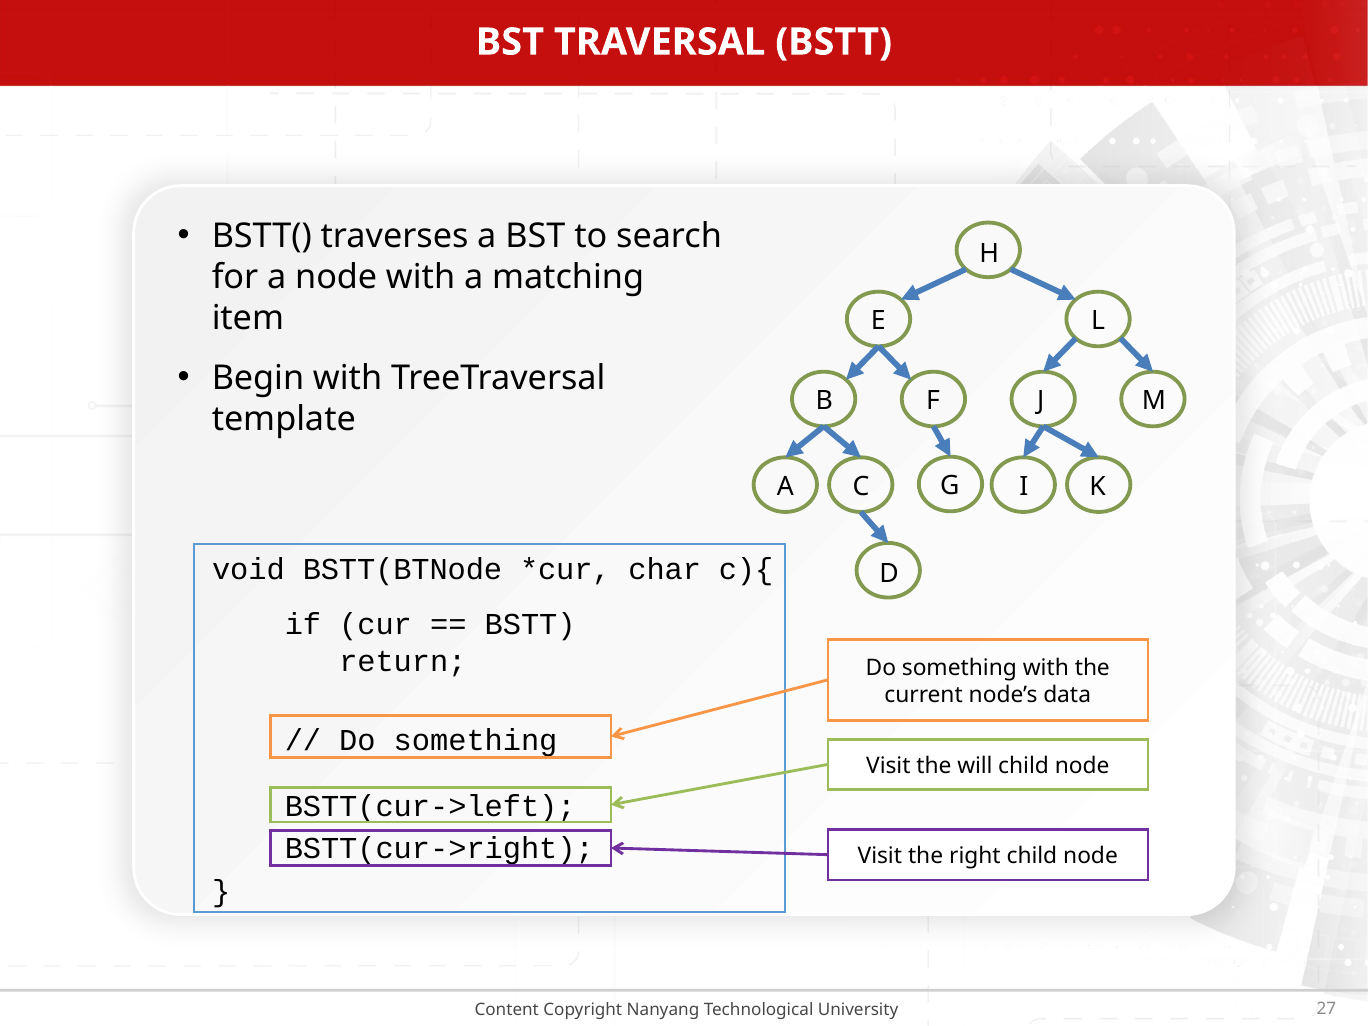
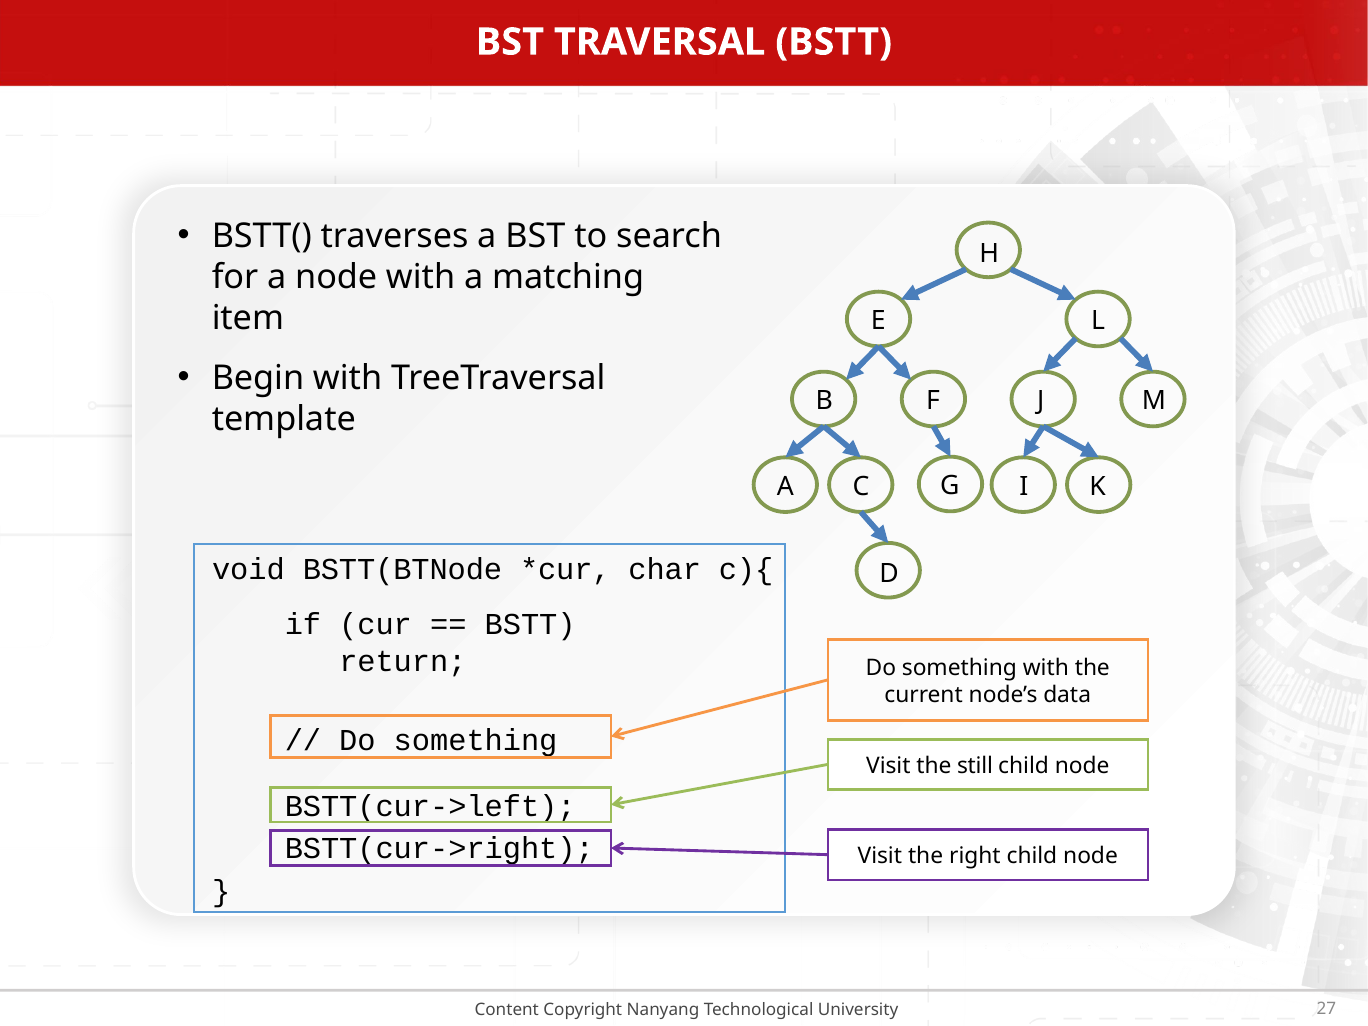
will: will -> still
